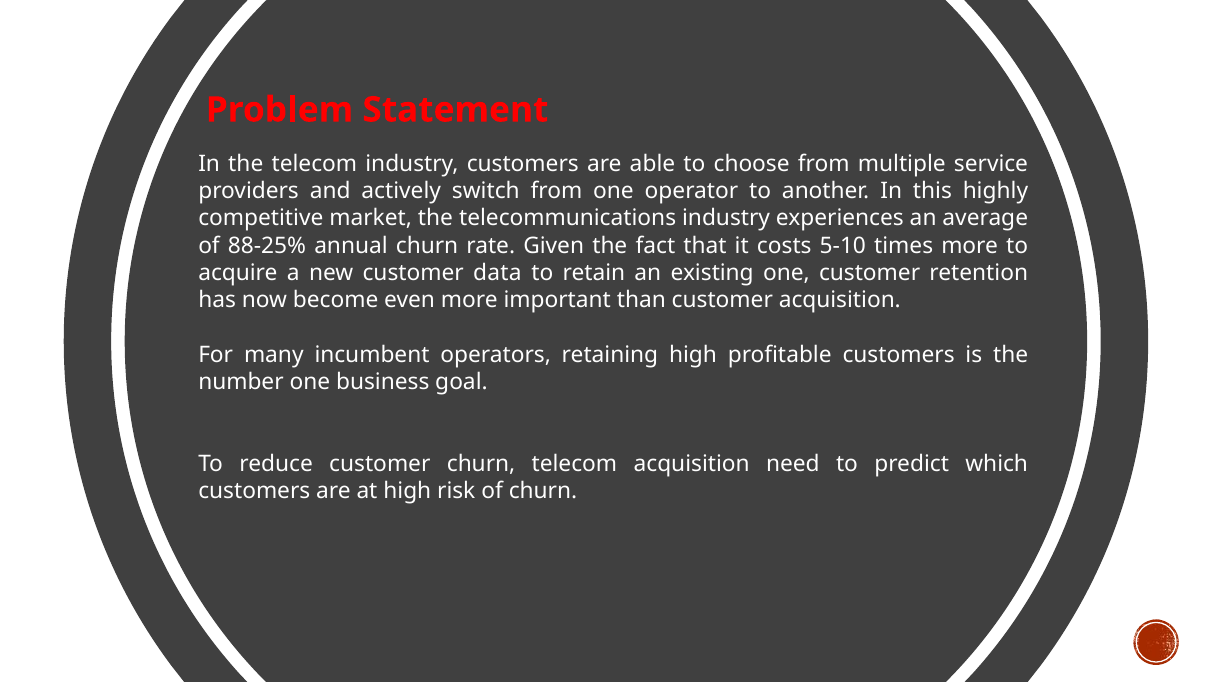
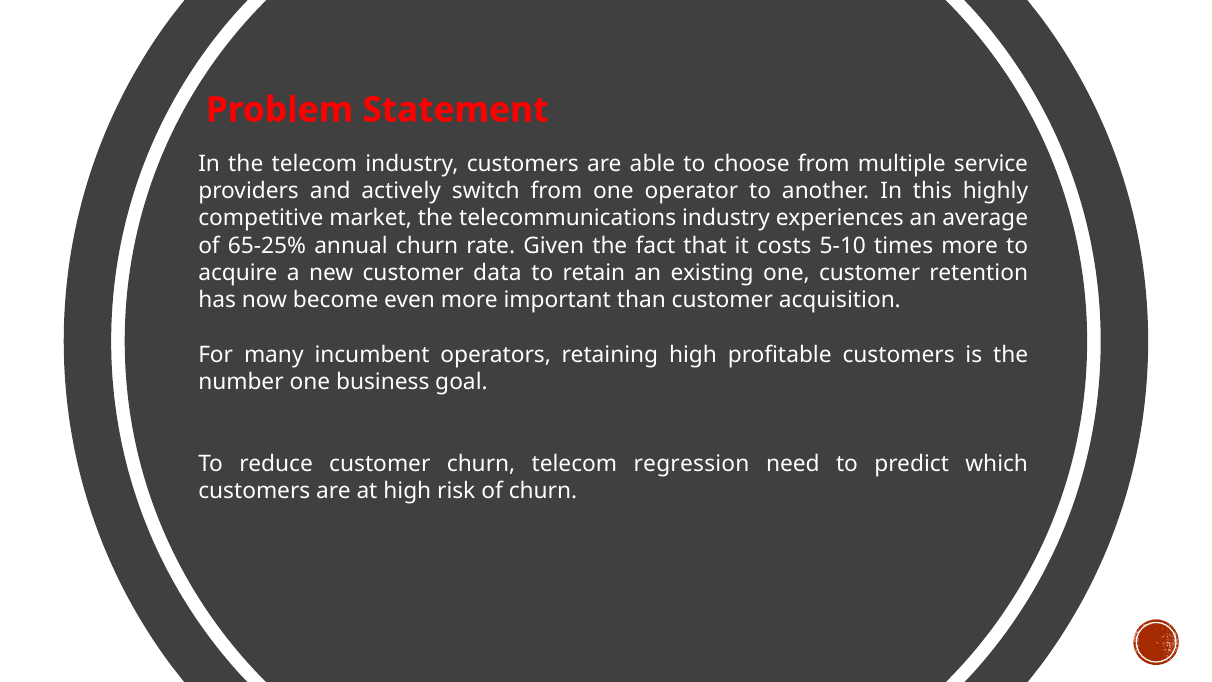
88-25%: 88-25% -> 65-25%
telecom acquisition: acquisition -> regression
